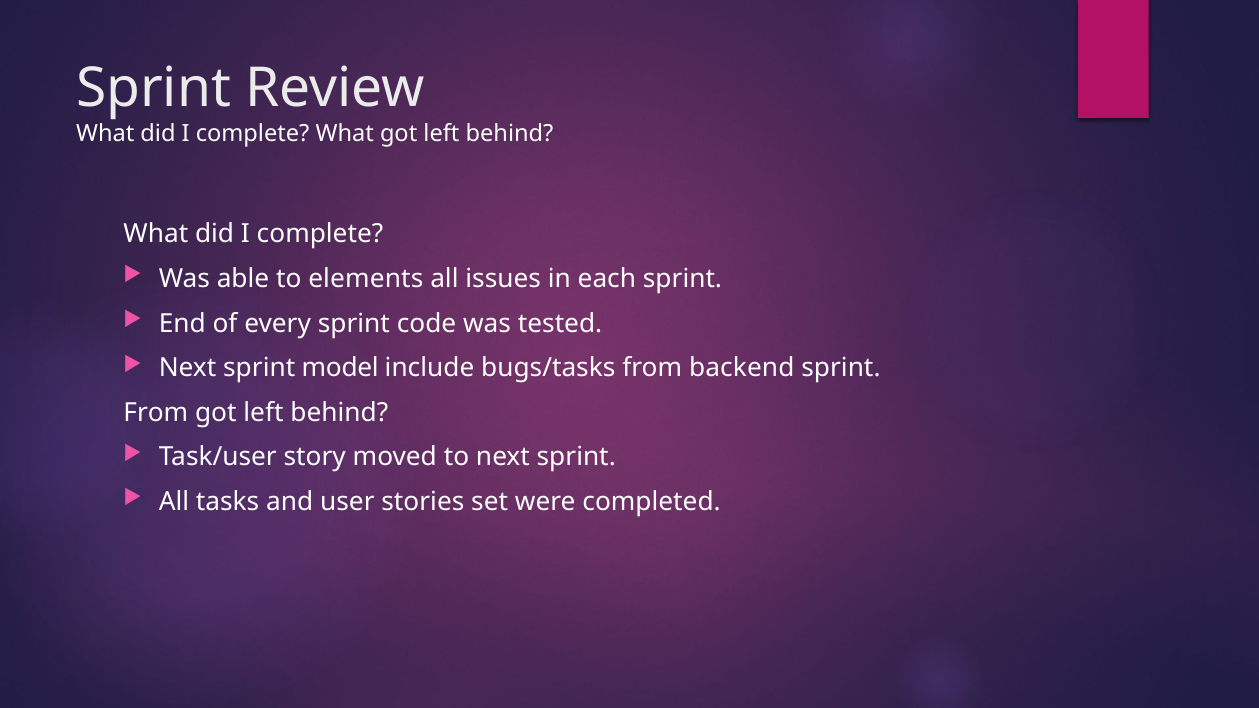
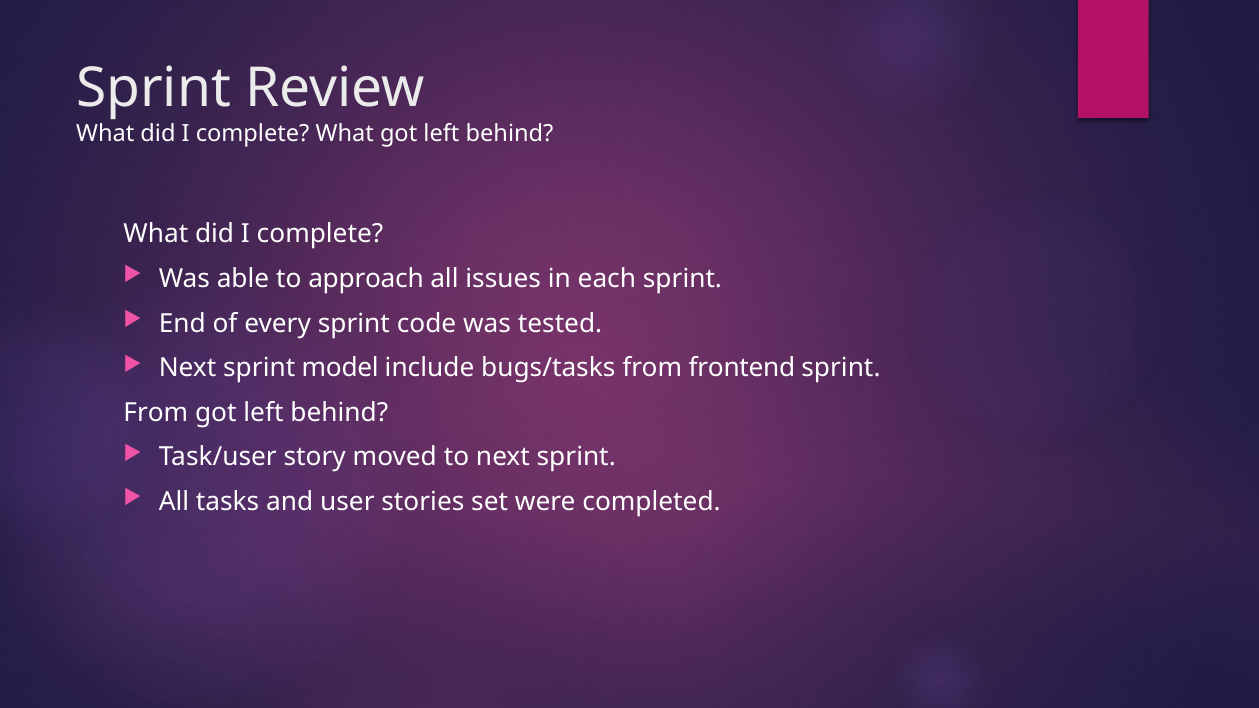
elements: elements -> approach
backend: backend -> frontend
